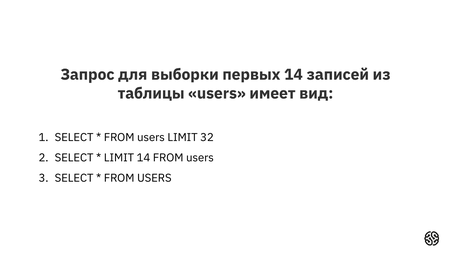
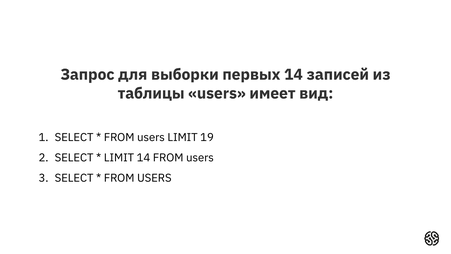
32: 32 -> 19
